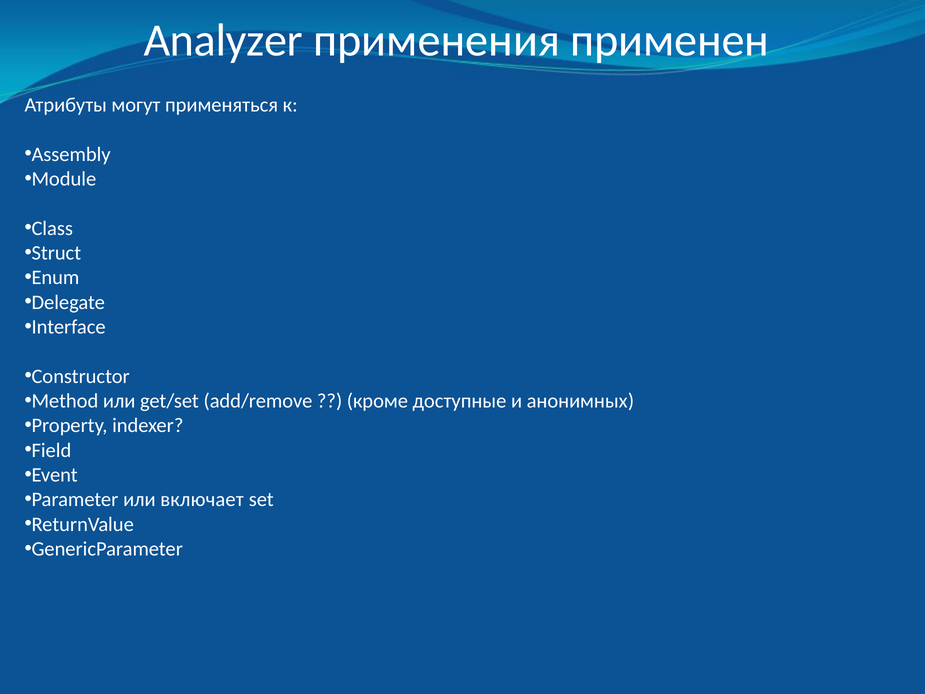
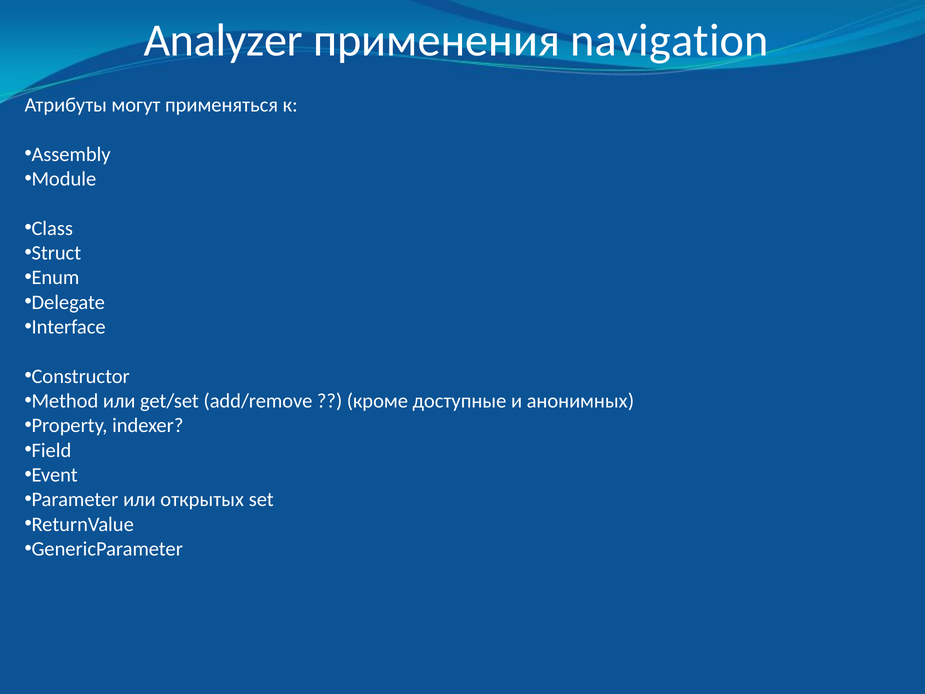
применен: применен -> navigation
включает: включает -> открытых
